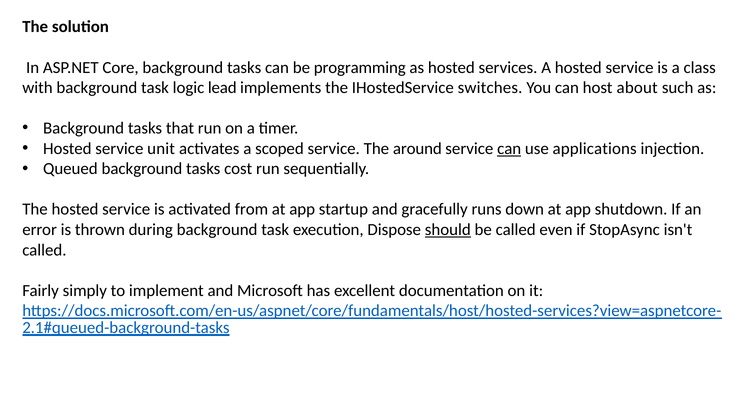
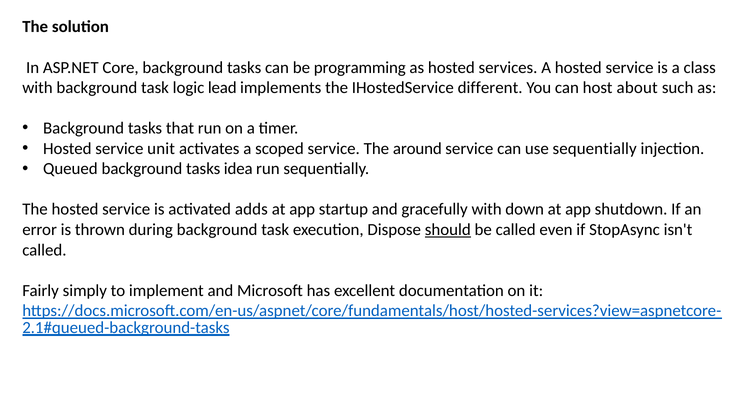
switches: switches -> different
can at (509, 149) underline: present -> none
use applications: applications -> sequentially
cost: cost -> idea
from: from -> adds
gracefully runs: runs -> with
